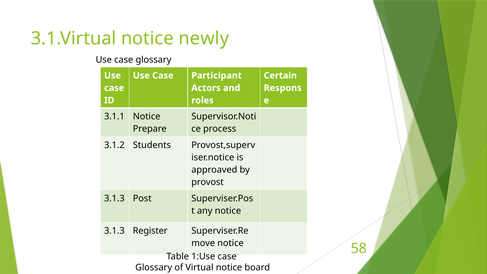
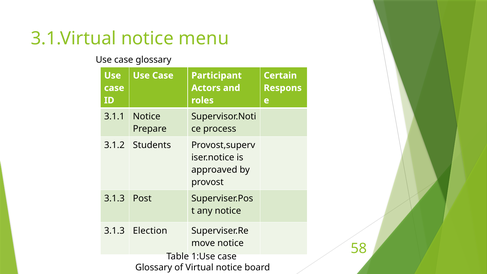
newly: newly -> menu
Register: Register -> Election
